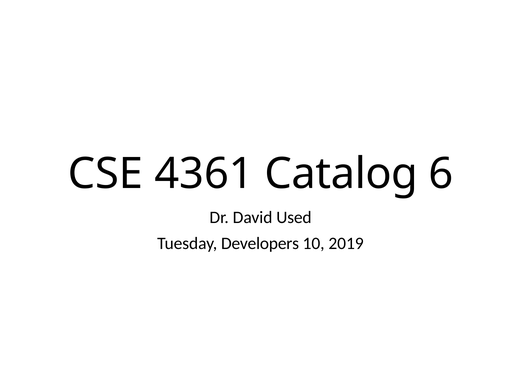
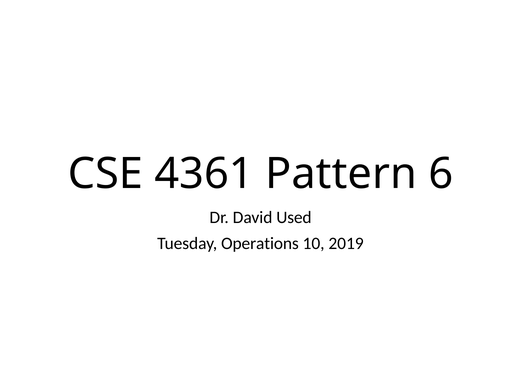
Catalog: Catalog -> Pattern
Developers: Developers -> Operations
